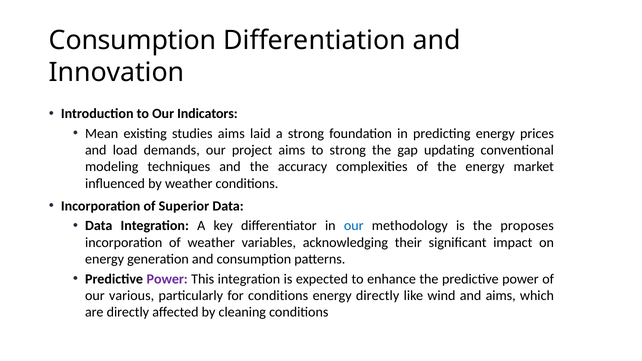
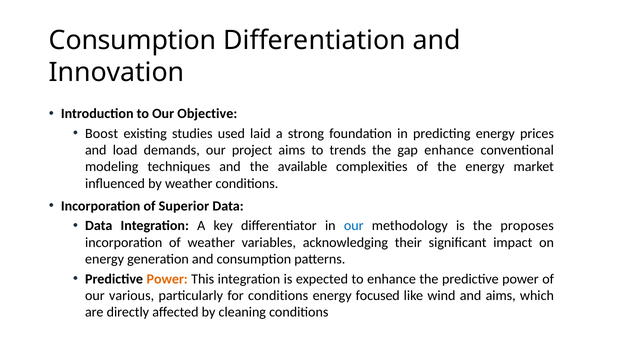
Indicators: Indicators -> Objective
Mean: Mean -> Boost
studies aims: aims -> used
to strong: strong -> trends
gap updating: updating -> enhance
accuracy: accuracy -> available
Power at (167, 279) colour: purple -> orange
energy directly: directly -> focused
